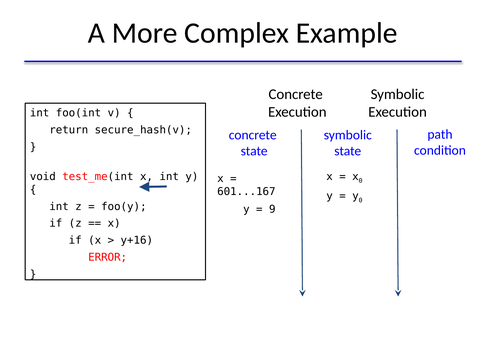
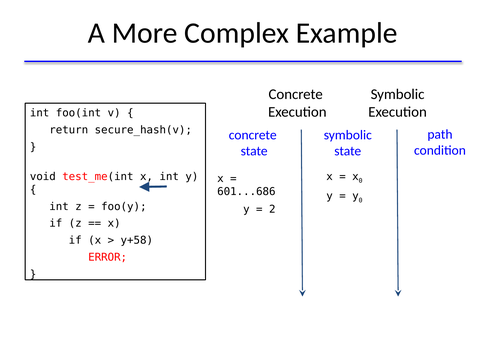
601...167: 601...167 -> 601...686
9: 9 -> 2
y+16: y+16 -> y+58
